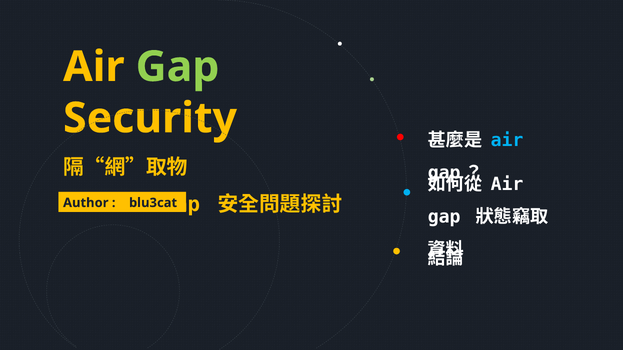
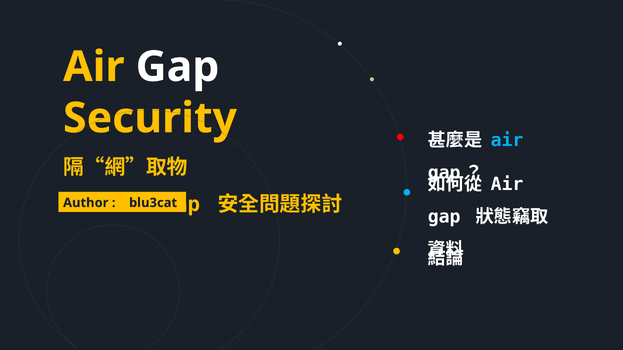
Gap at (177, 67) colour: light green -> white
